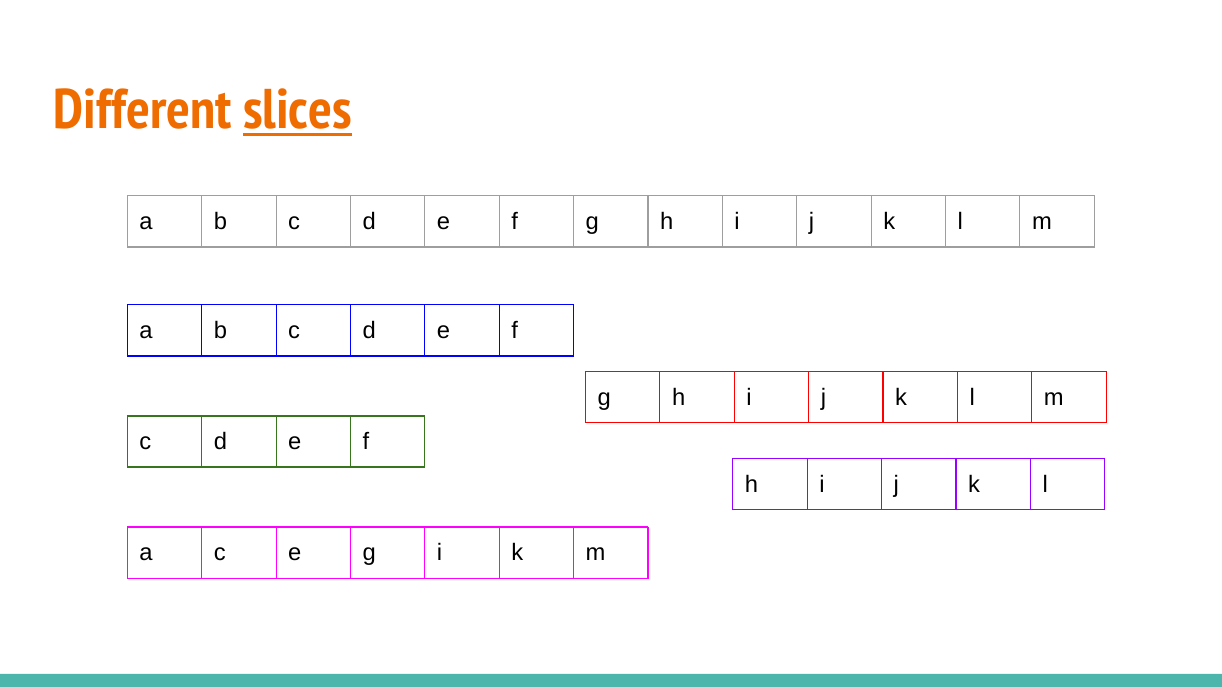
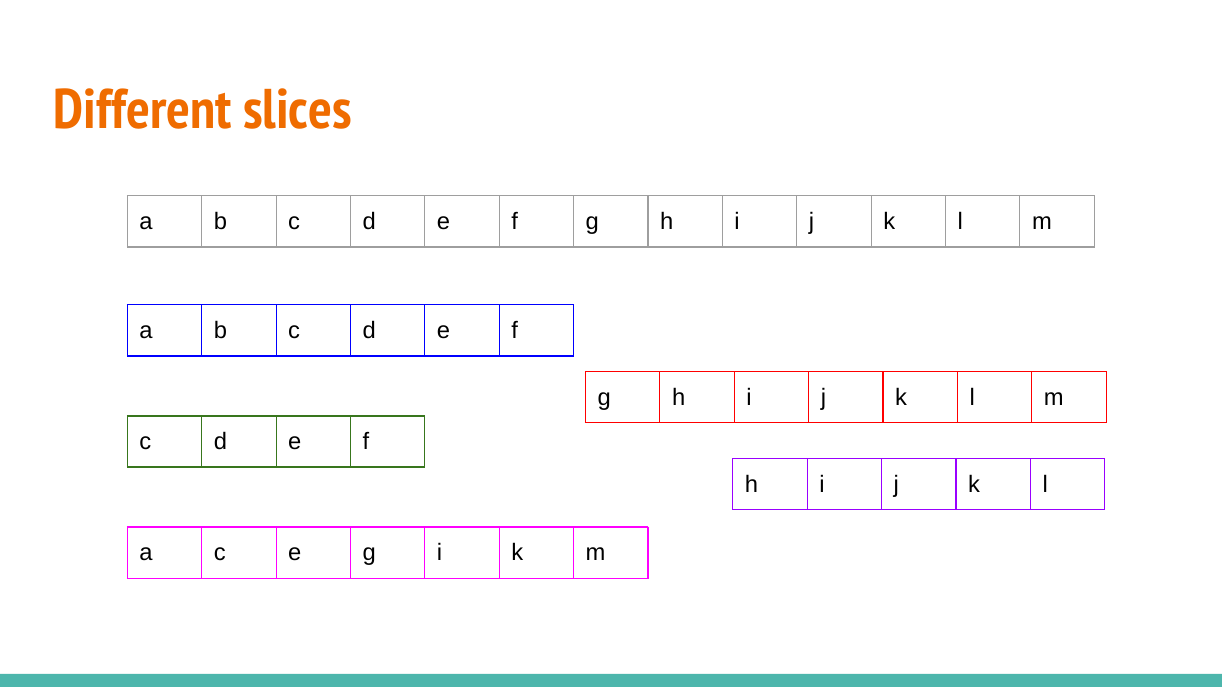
slices underline: present -> none
